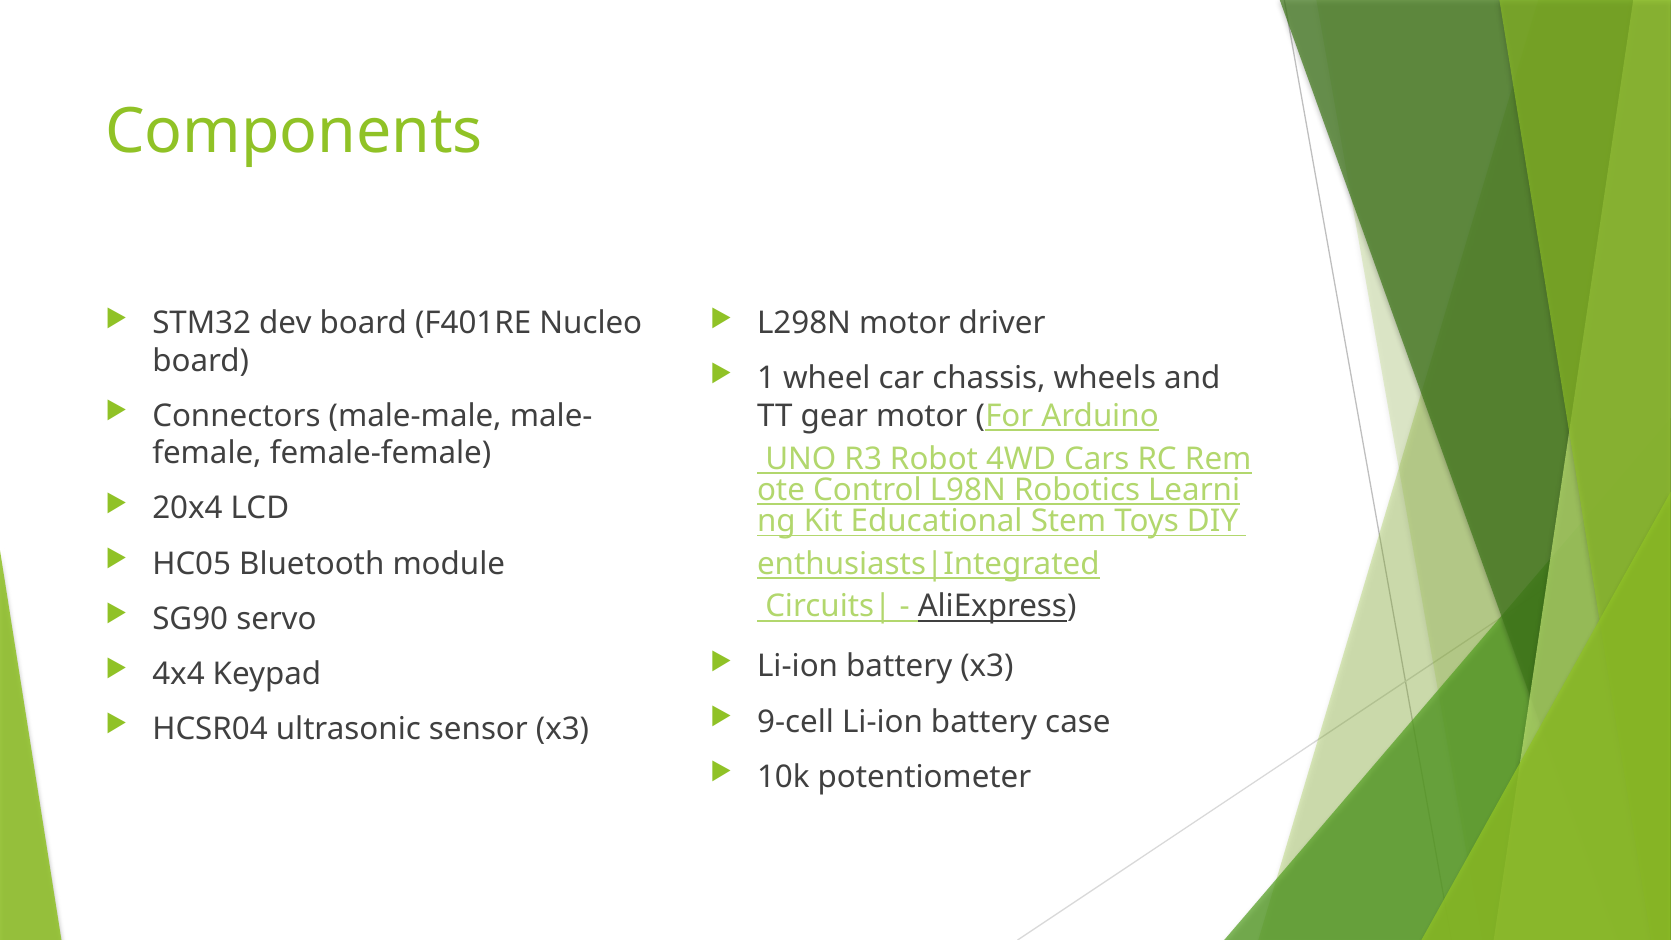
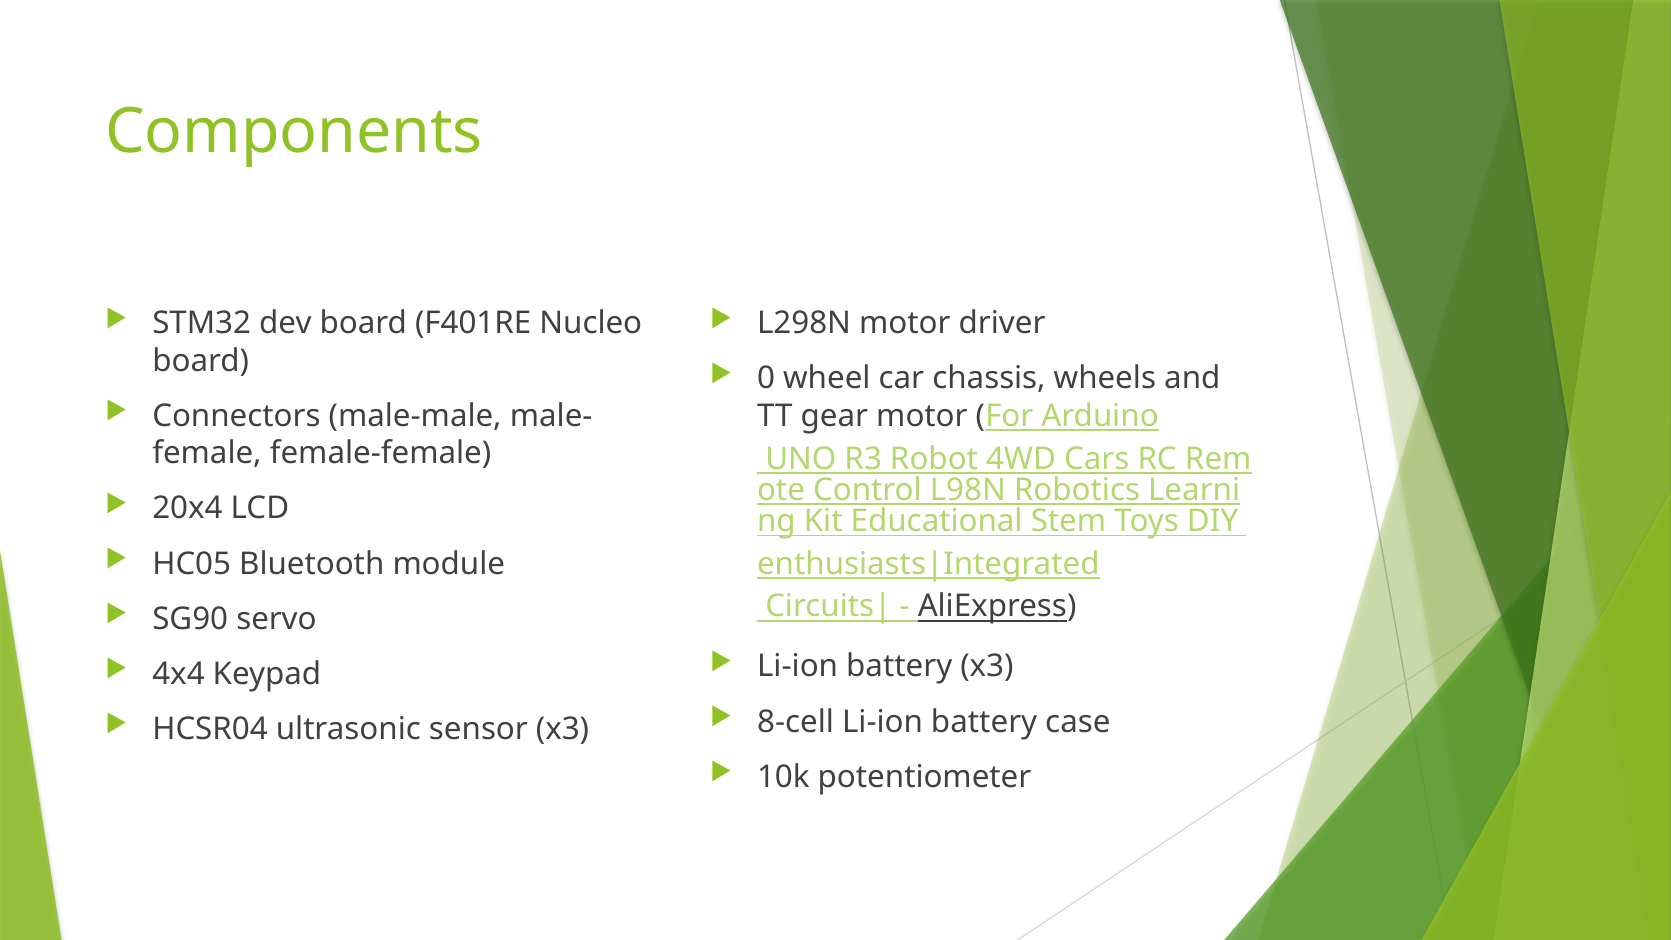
1: 1 -> 0
9-cell: 9-cell -> 8-cell
